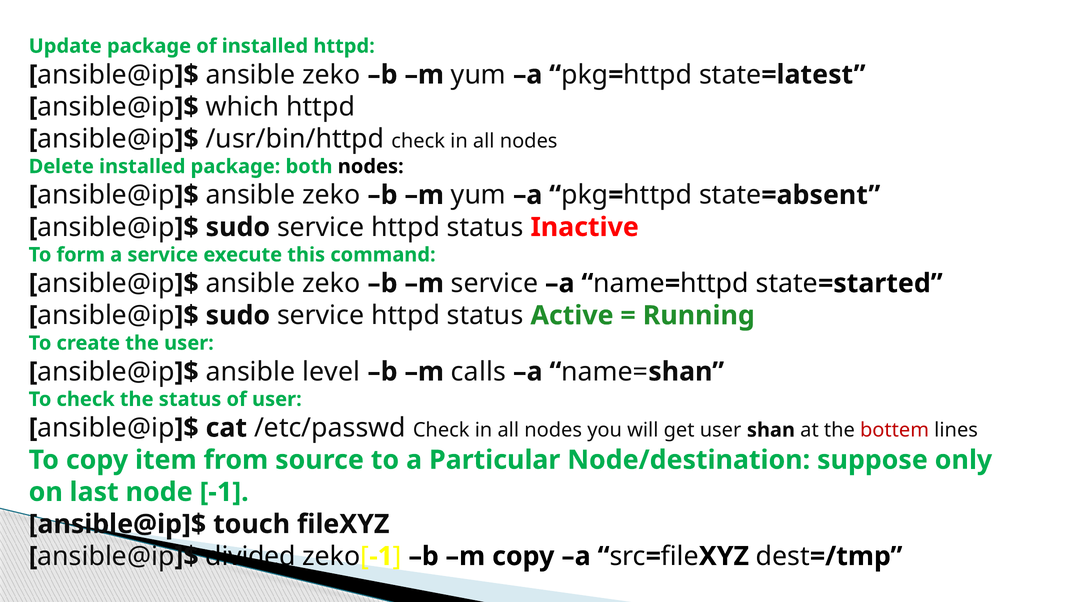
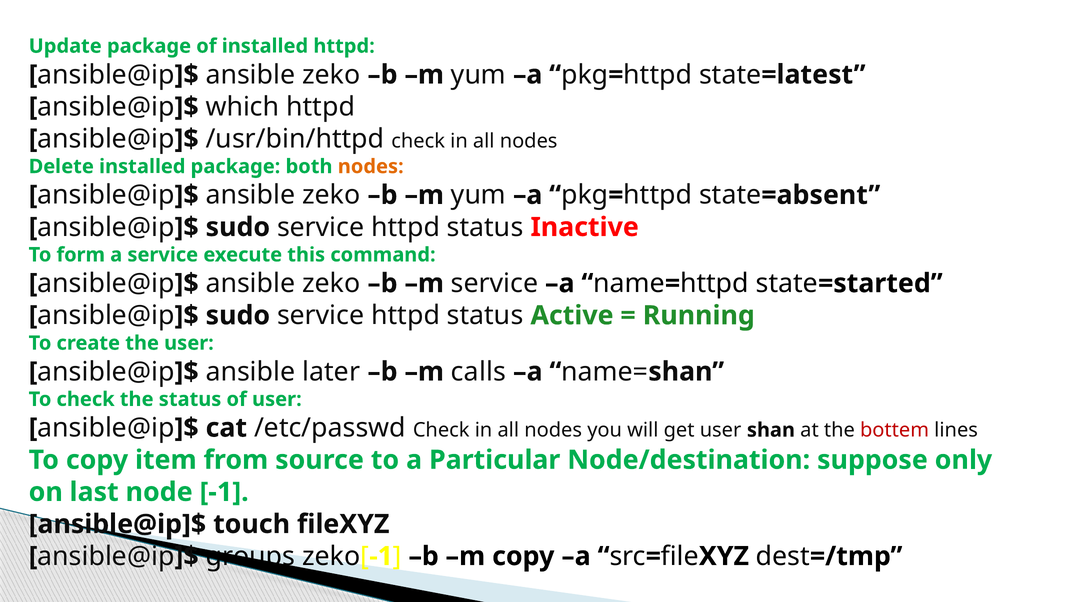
nodes at (371, 166) colour: black -> orange
level: level -> later
divided: divided -> groups
